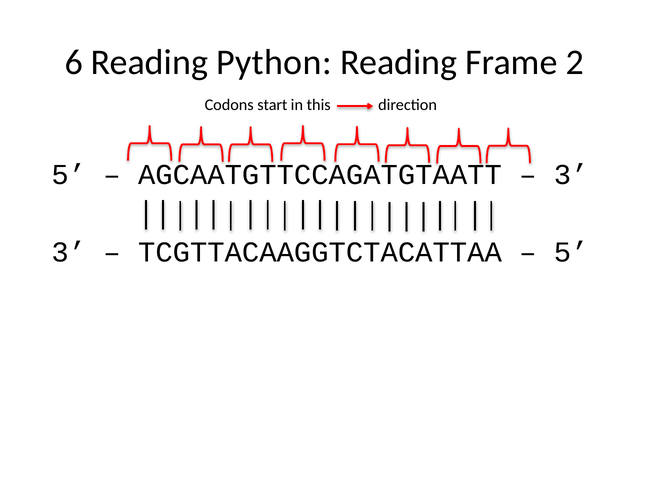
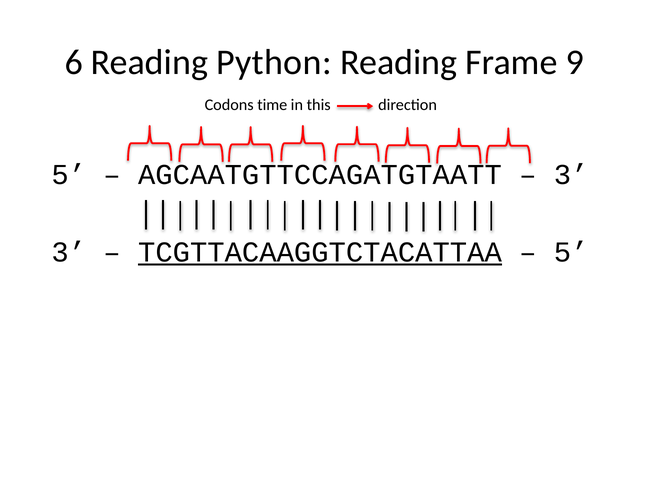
2: 2 -> 9
start: start -> time
TCGTTACAAGGTCTACATTAA underline: none -> present
